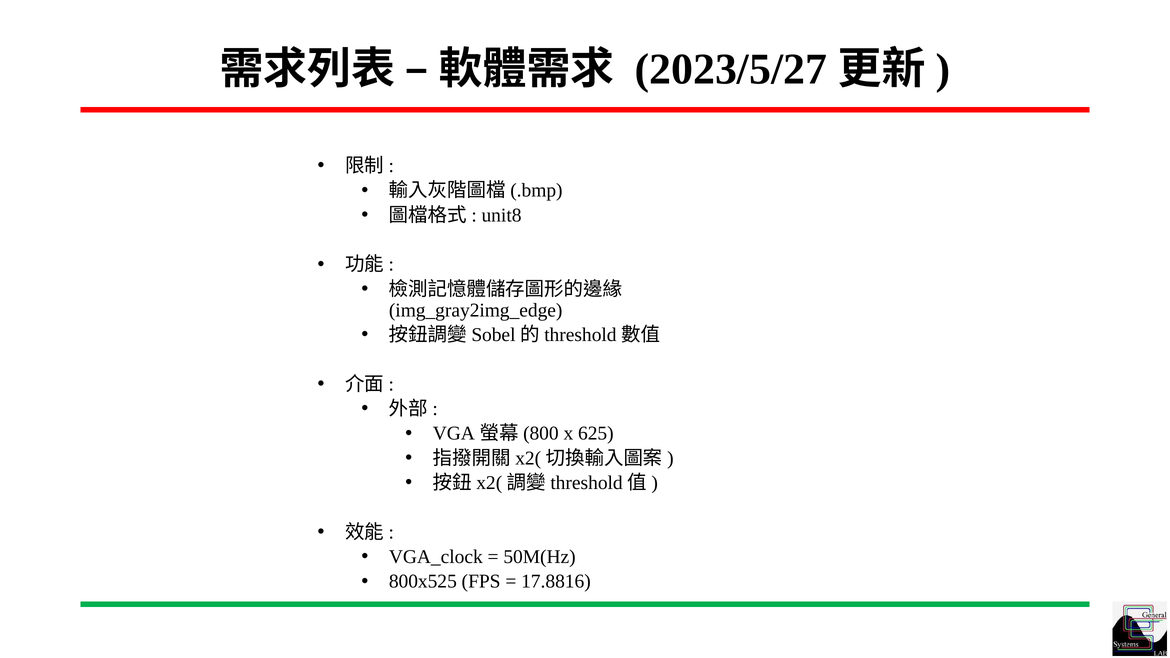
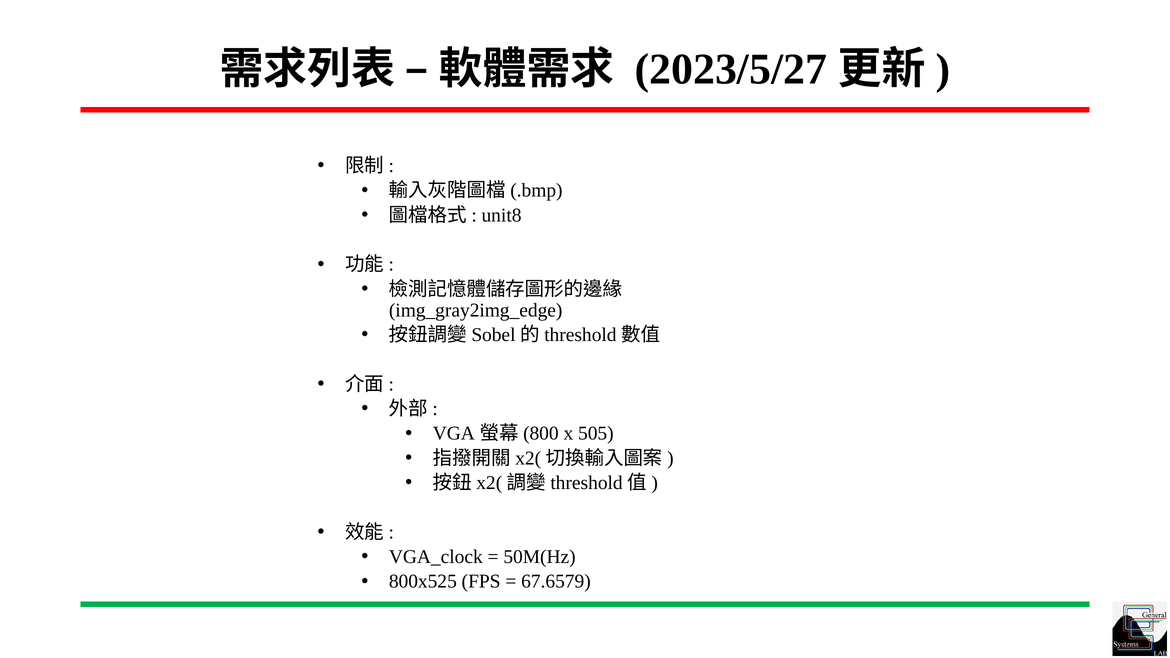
625: 625 -> 505
17.8816: 17.8816 -> 67.6579
